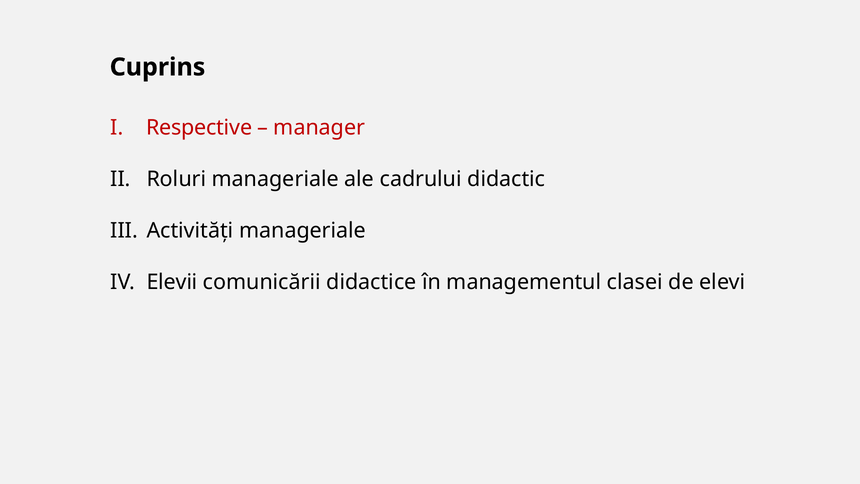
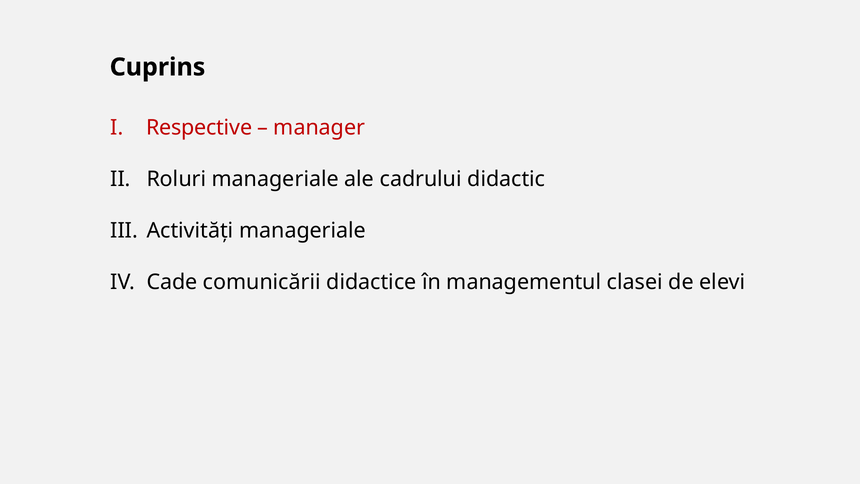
Elevii: Elevii -> Cade
